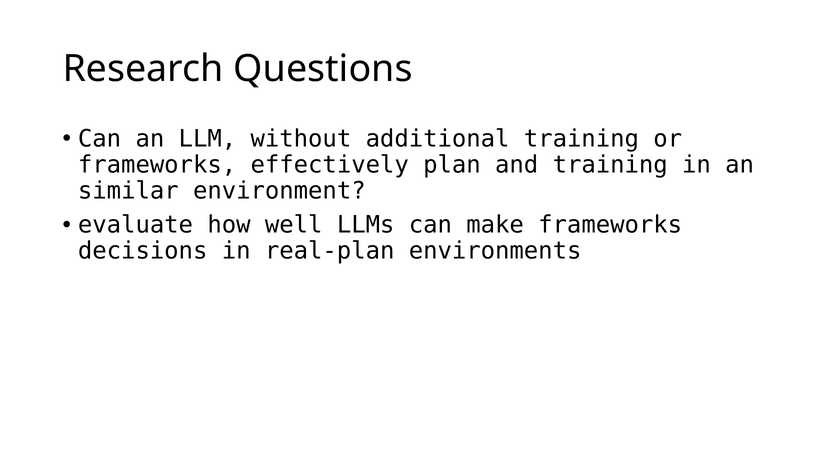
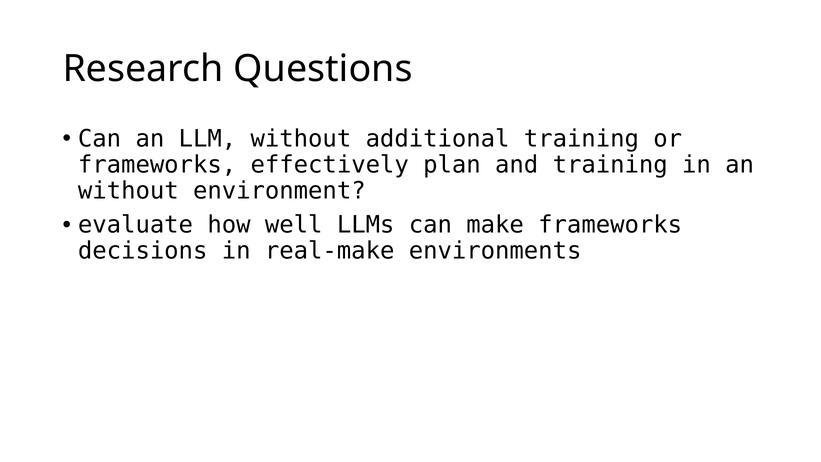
similar at (128, 191): similar -> without
real-plan: real-plan -> real-make
